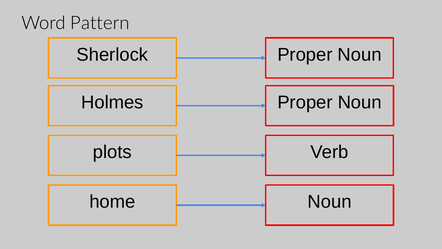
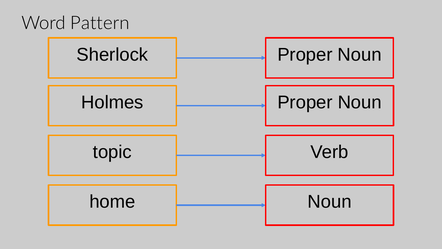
plots: plots -> topic
